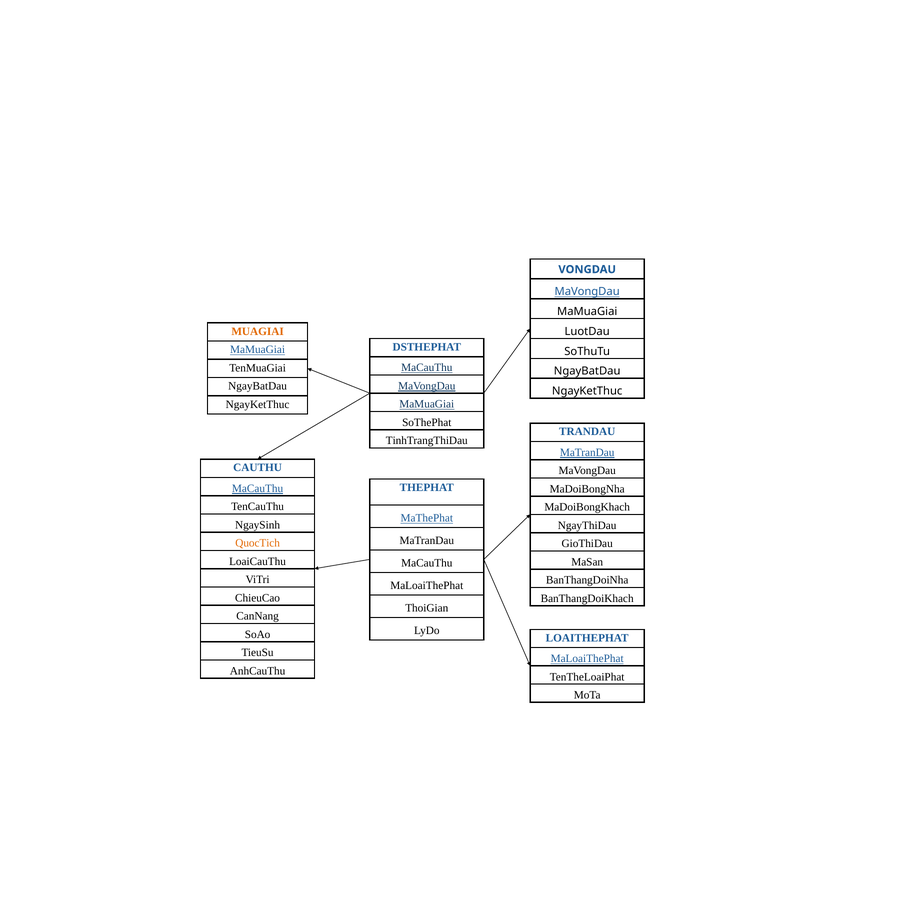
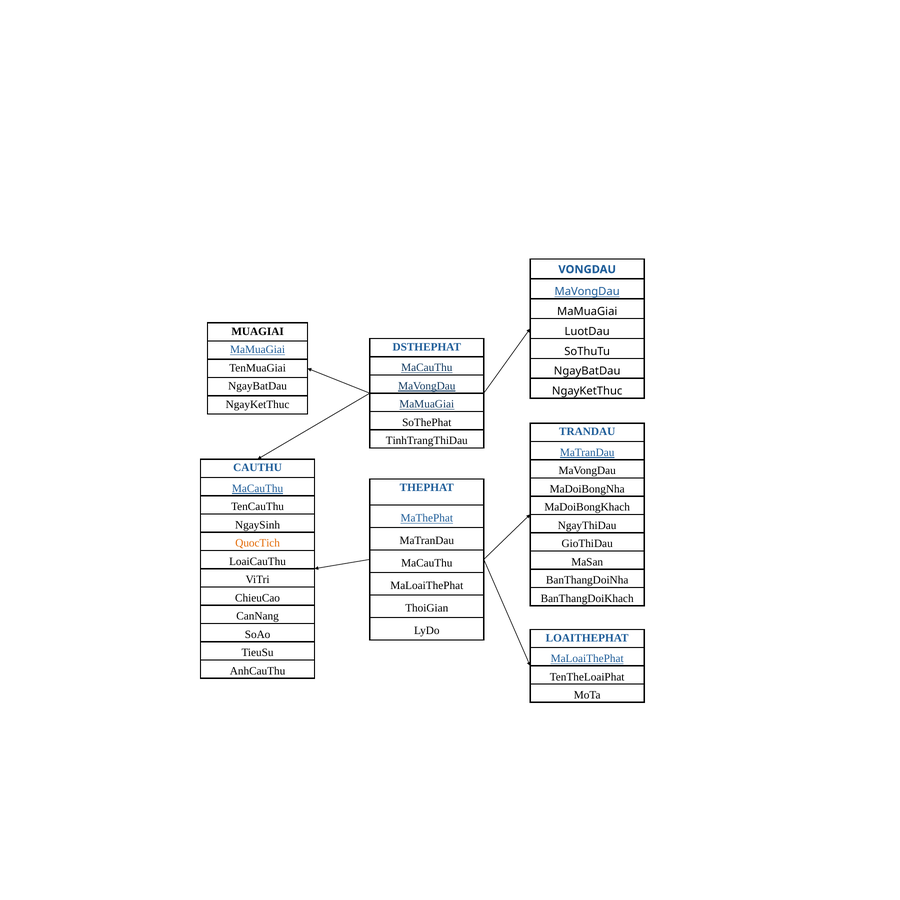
MUAGIAI colour: orange -> black
